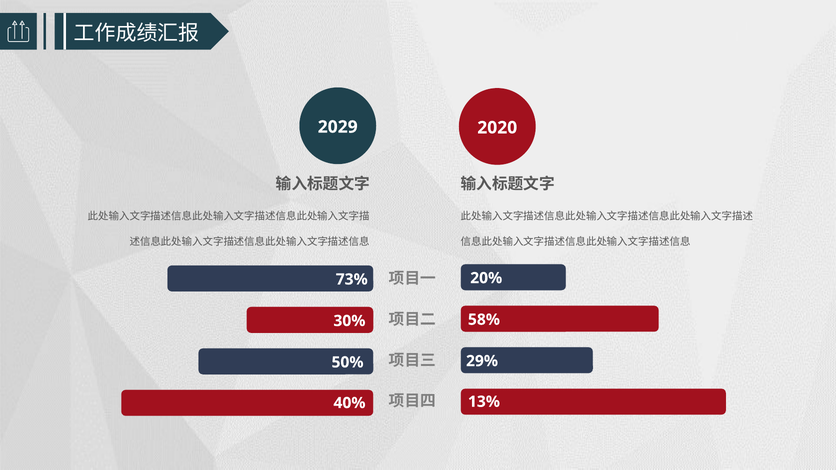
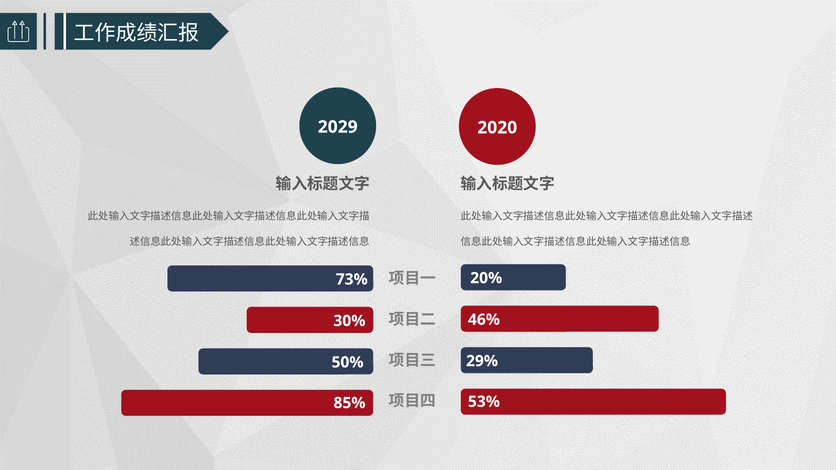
58%: 58% -> 46%
13%: 13% -> 53%
40%: 40% -> 85%
